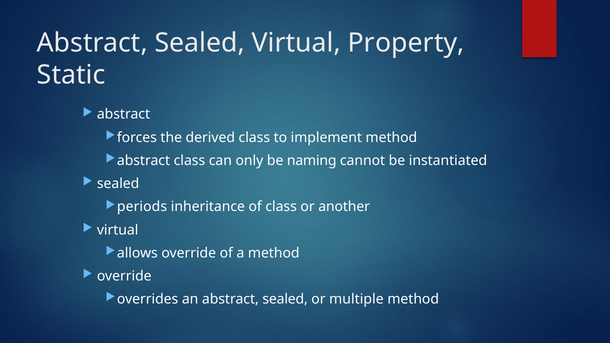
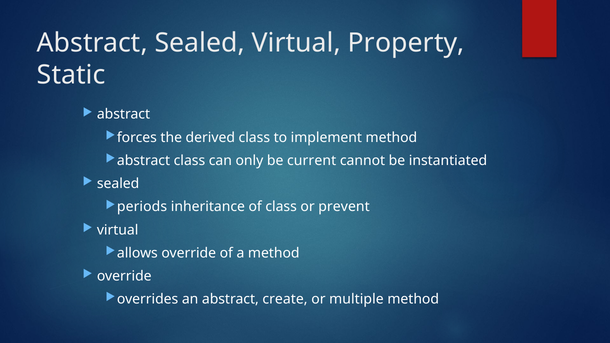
naming: naming -> current
another: another -> prevent
an abstract sealed: sealed -> create
